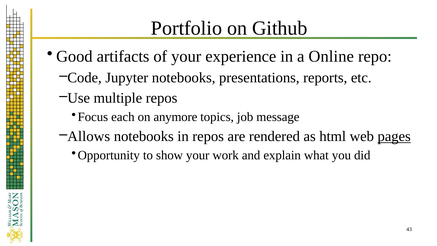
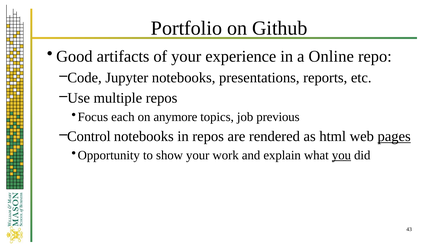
message: message -> previous
Allows: Allows -> Control
you underline: none -> present
